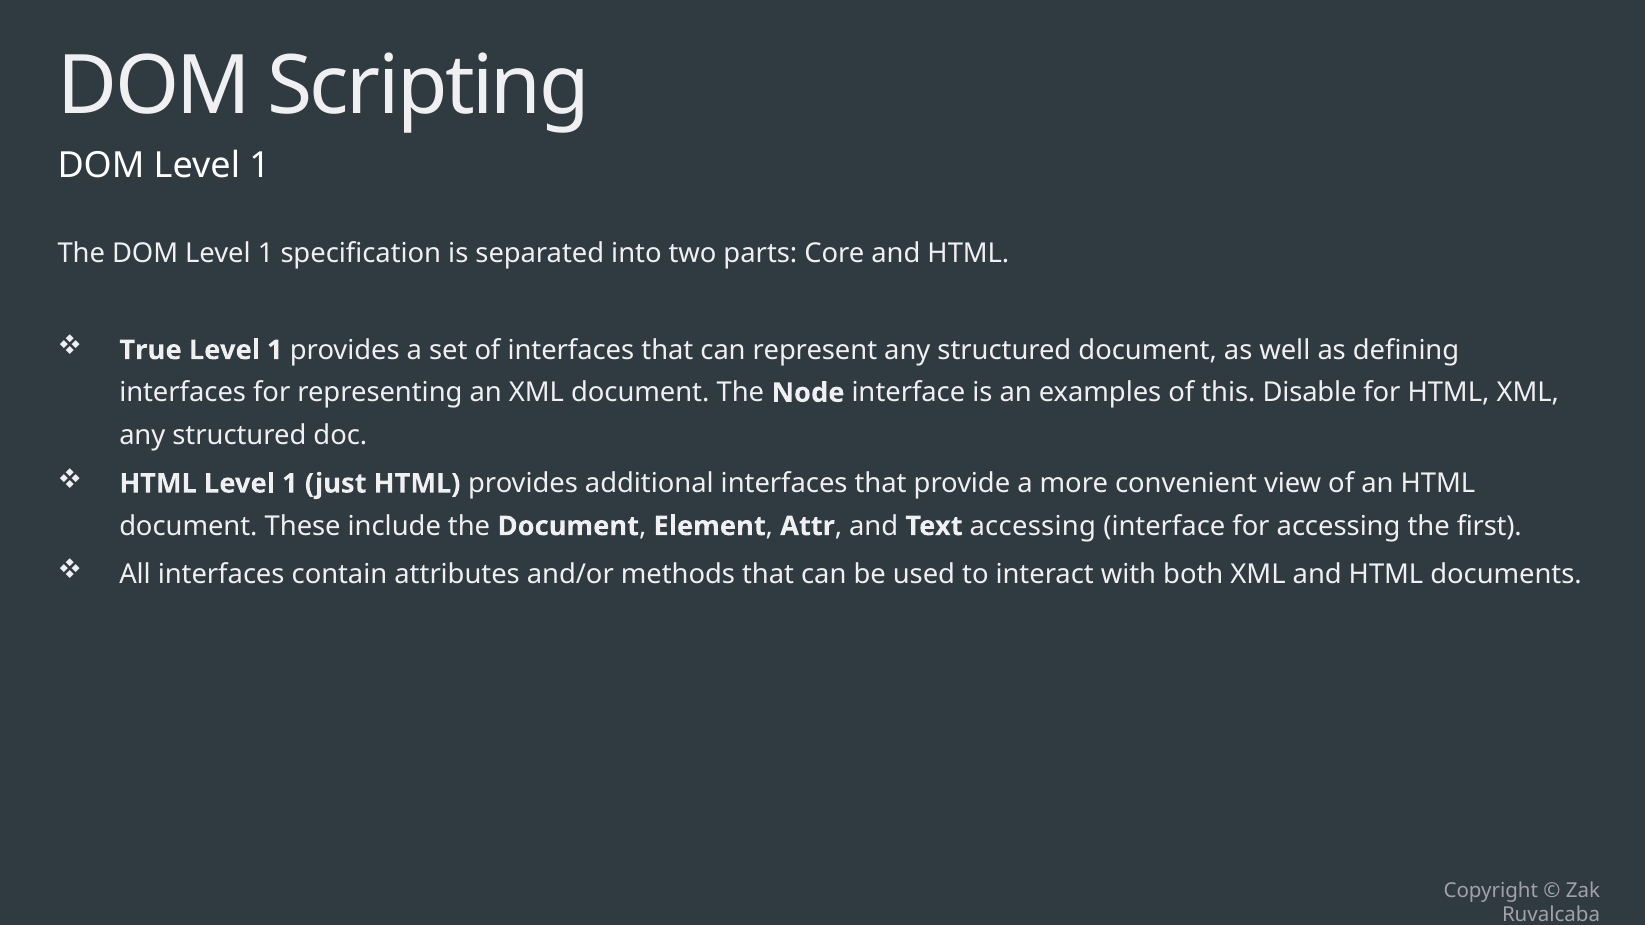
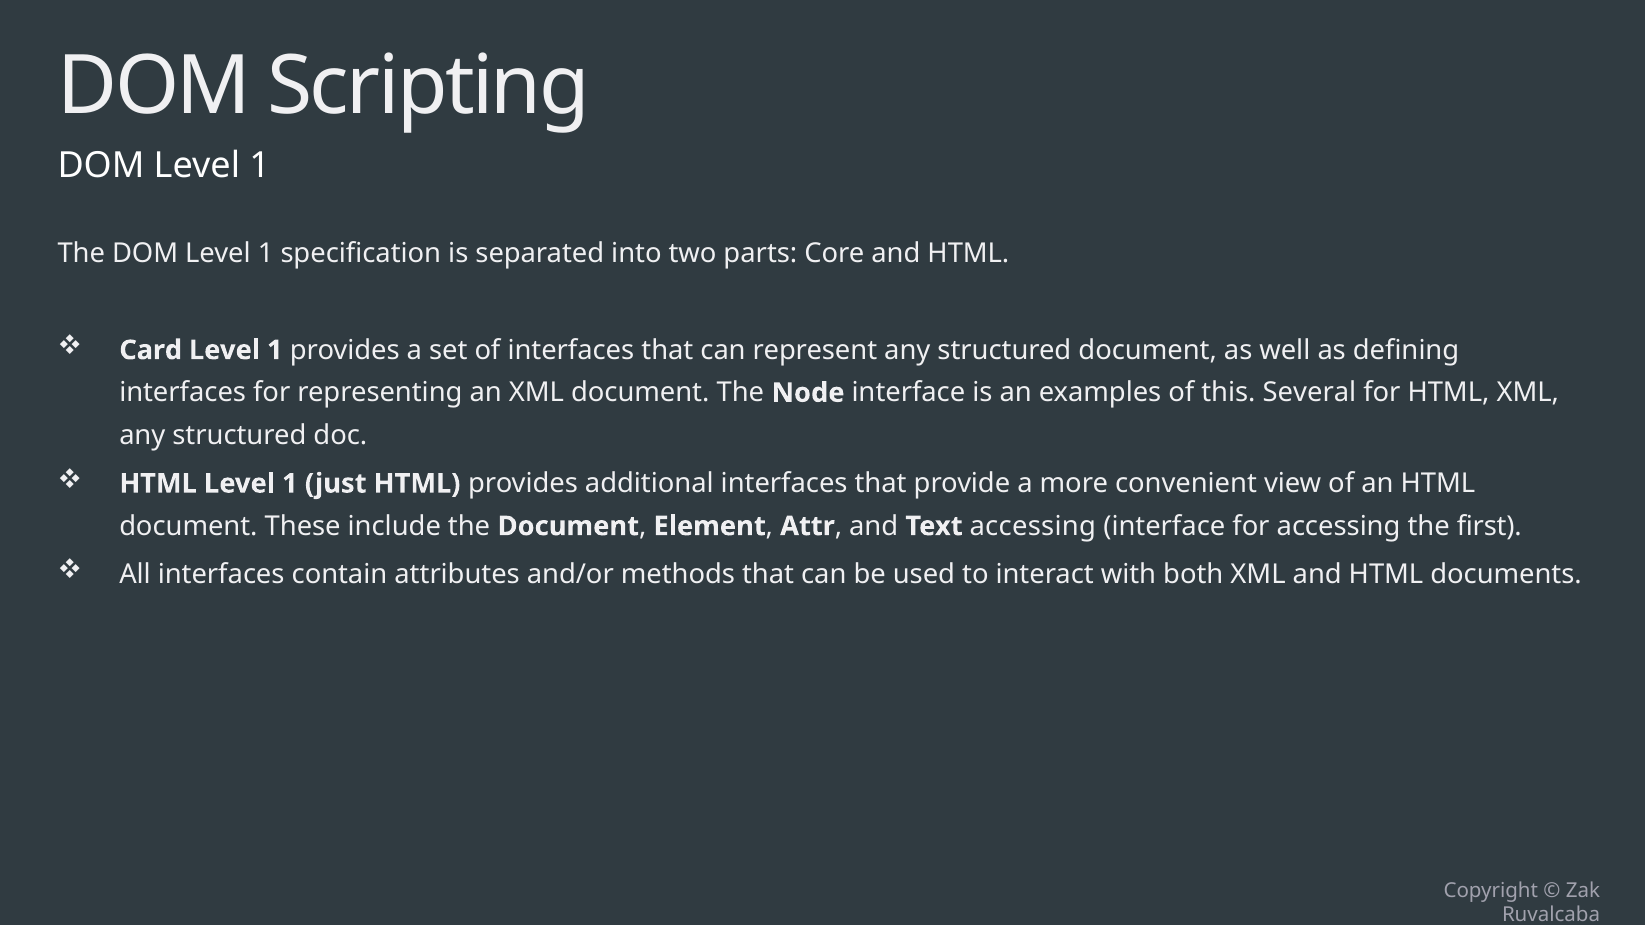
True: True -> Card
Disable: Disable -> Several
